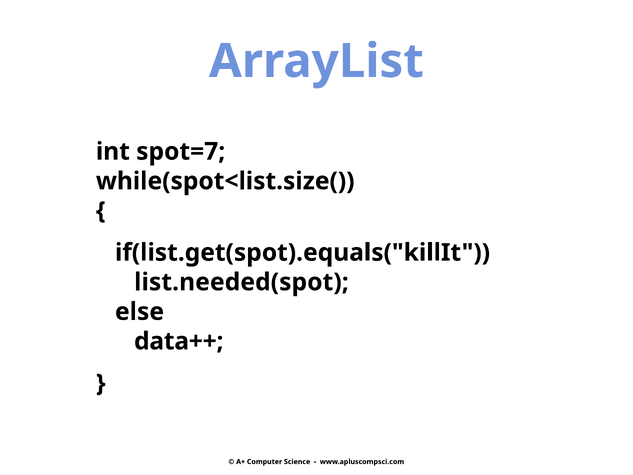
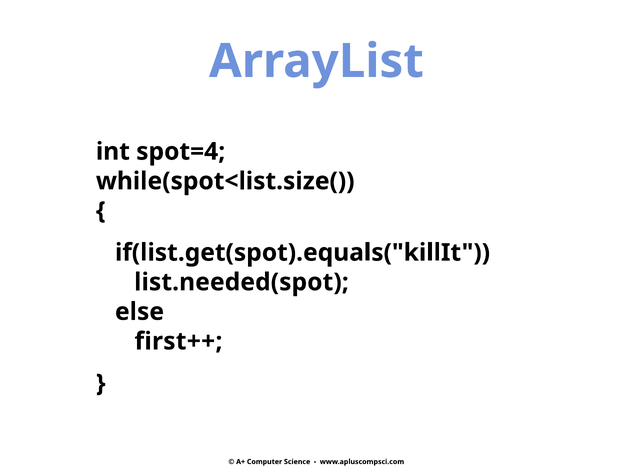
spot=7: spot=7 -> spot=4
data++: data++ -> first++
